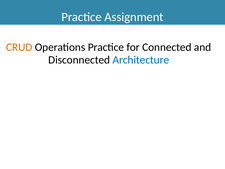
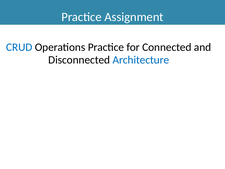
CRUD colour: orange -> blue
